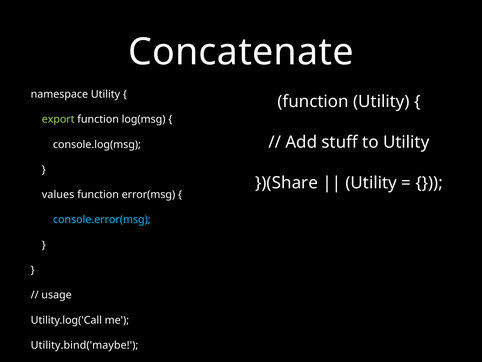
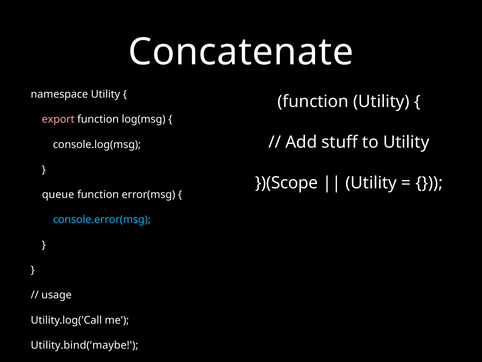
export colour: light green -> pink
})(Share: })(Share -> })(Scope
values: values -> queue
